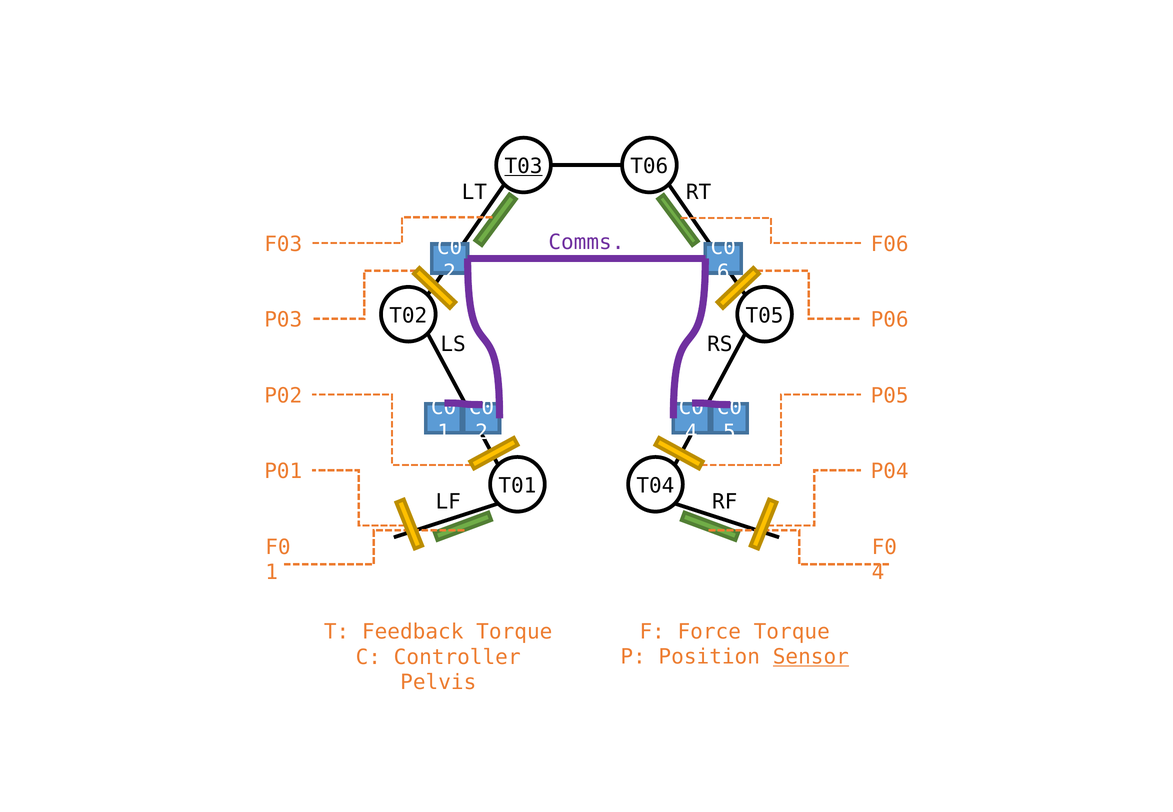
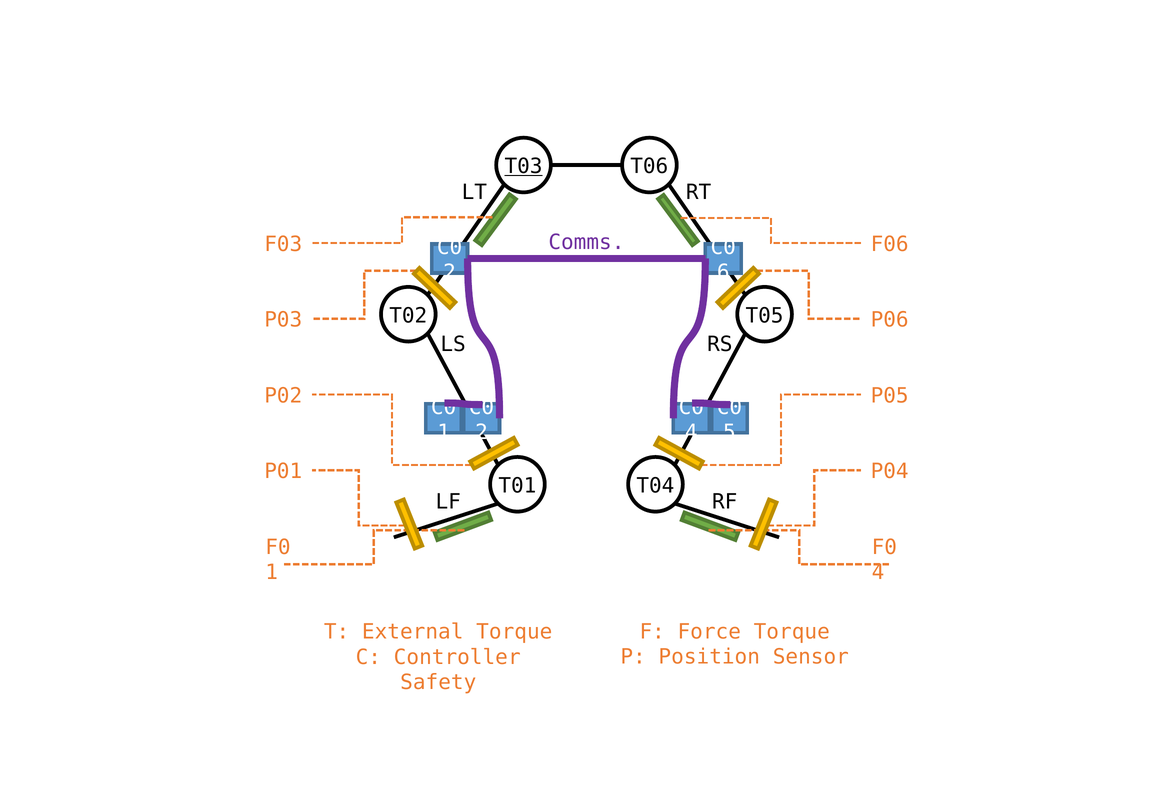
Feedback: Feedback -> External
Sensor underline: present -> none
Pelvis: Pelvis -> Safety
